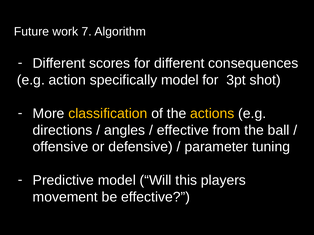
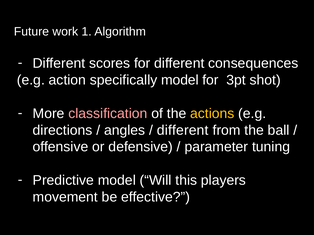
7: 7 -> 1
classification colour: yellow -> pink
effective at (183, 130): effective -> different
